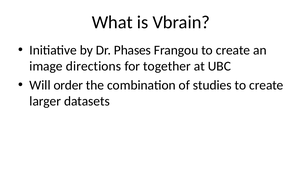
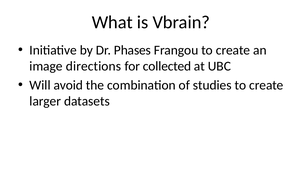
together: together -> collected
order: order -> avoid
